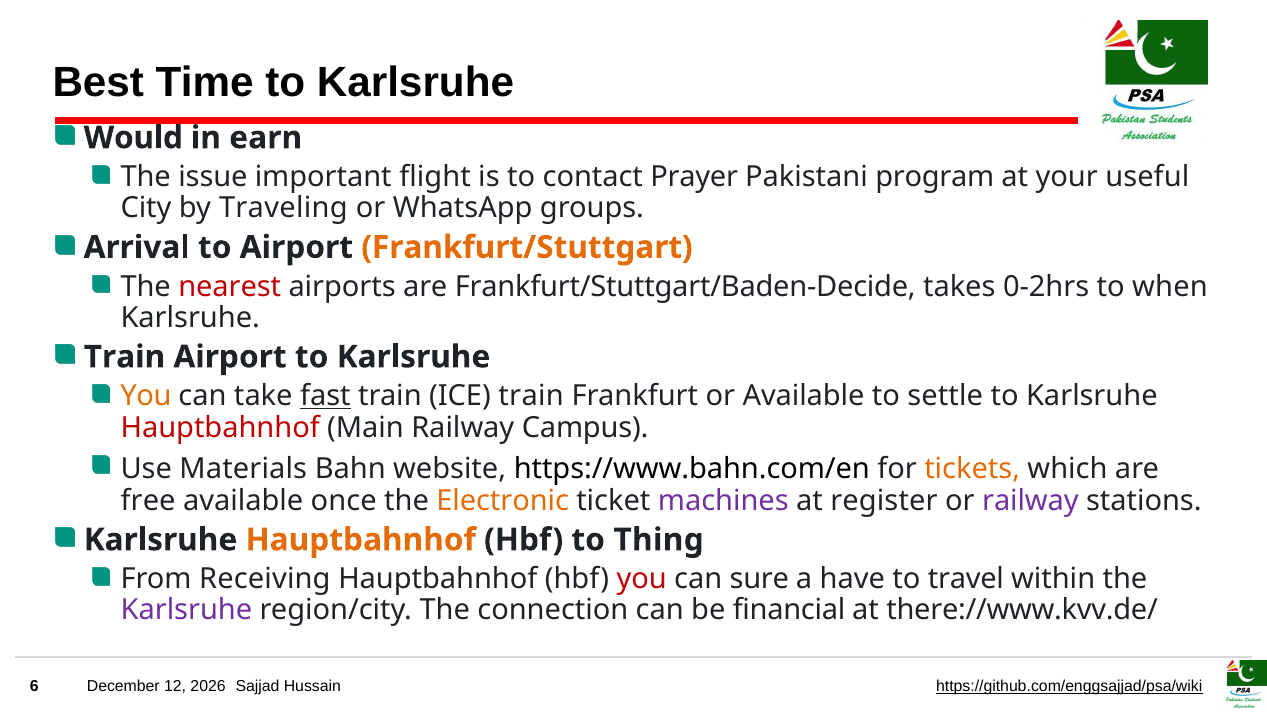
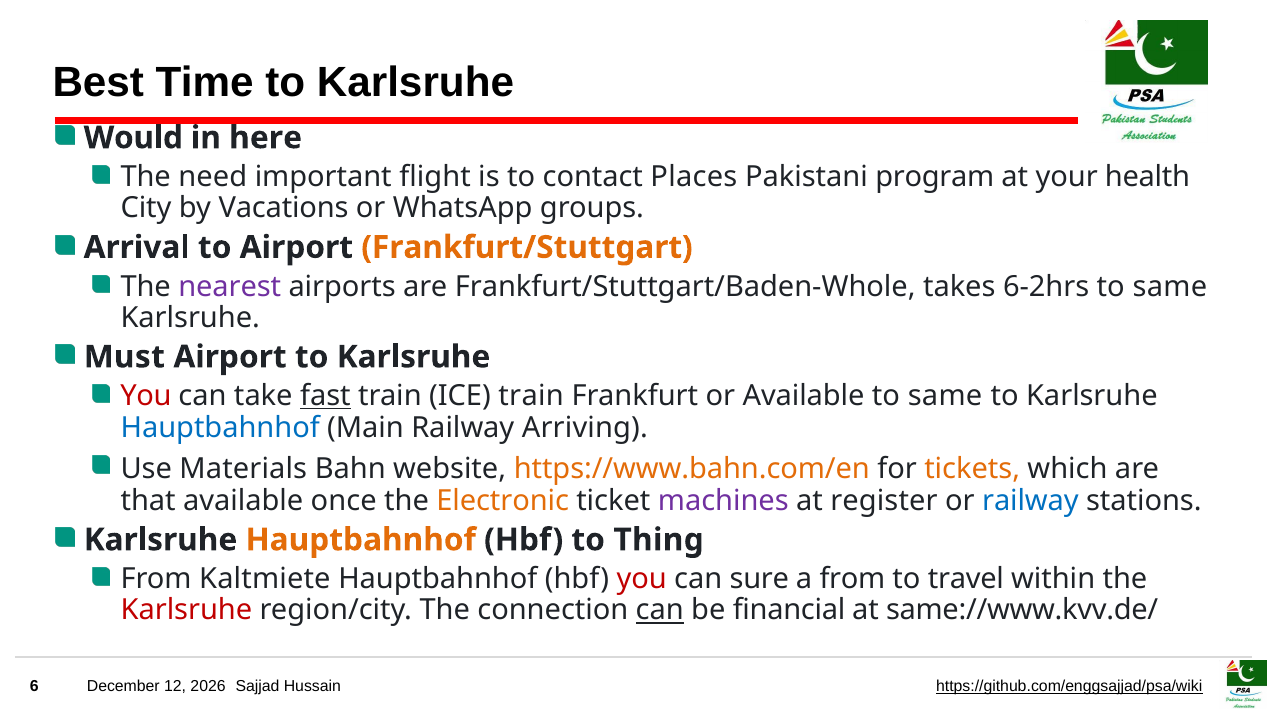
earn: earn -> here
issue: issue -> need
Prayer: Prayer -> Places
useful: useful -> health
Traveling: Traveling -> Vacations
nearest colour: red -> purple
Frankfurt/Stuttgart/Baden-Decide: Frankfurt/Stuttgart/Baden-Decide -> Frankfurt/Stuttgart/Baden-Whole
0-2hrs: 0-2hrs -> 6-2hrs
when at (1170, 286): when -> same
Train at (124, 357): Train -> Must
You at (146, 396) colour: orange -> red
settle at (945, 396): settle -> same
Hauptbahnhof at (220, 427) colour: red -> blue
Campus: Campus -> Arriving
https://www.bahn.com/en colour: black -> orange
free: free -> that
railway at (1030, 501) colour: purple -> blue
Receiving: Receiving -> Kaltmiete
a have: have -> from
Karlsruhe at (186, 610) colour: purple -> red
can at (660, 610) underline: none -> present
there://www.kvv.de/: there://www.kvv.de/ -> same://www.kvv.de/
